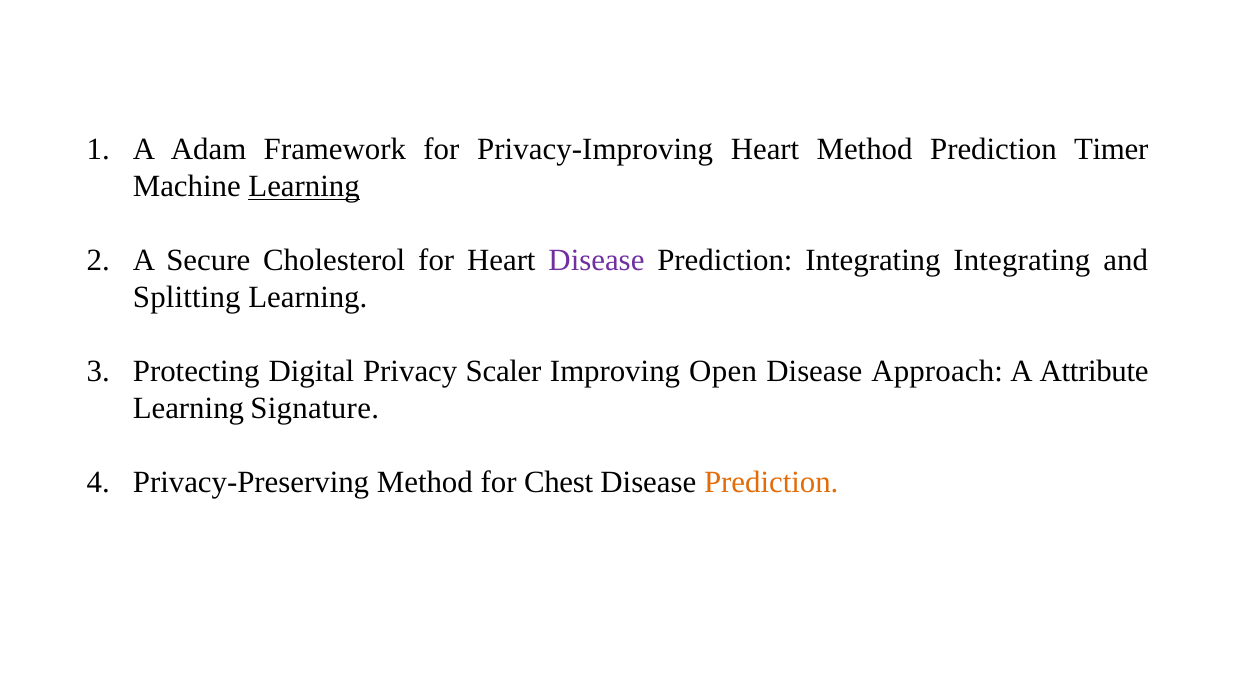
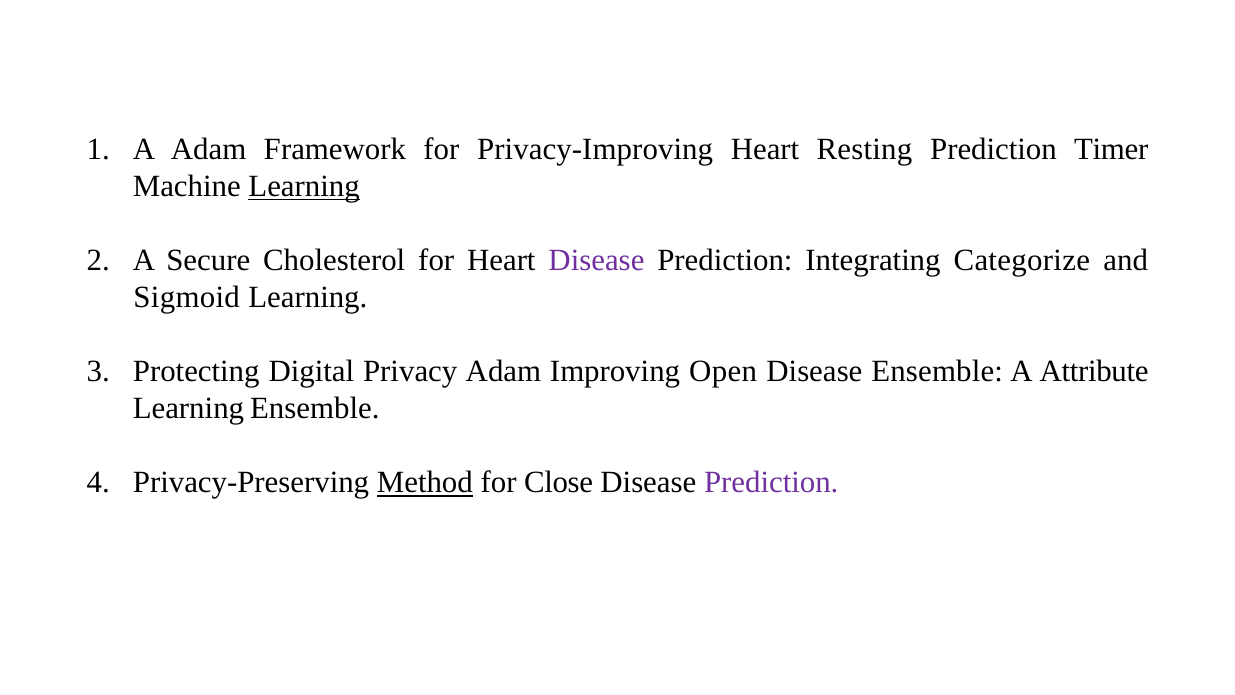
Heart Method: Method -> Resting
Integrating Integrating: Integrating -> Categorize
Splitting: Splitting -> Sigmoid
Privacy Scaler: Scaler -> Adam
Disease Approach: Approach -> Ensemble
Learning Signature: Signature -> Ensemble
Method at (425, 483) underline: none -> present
Chest: Chest -> Close
Prediction at (771, 483) colour: orange -> purple
